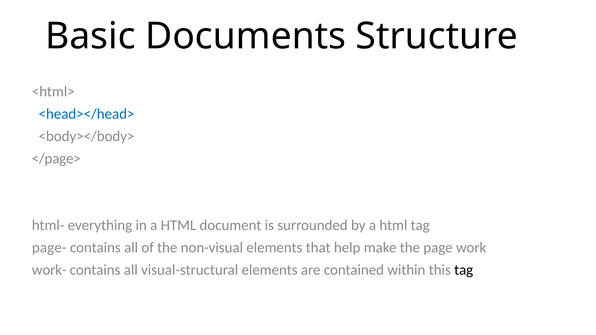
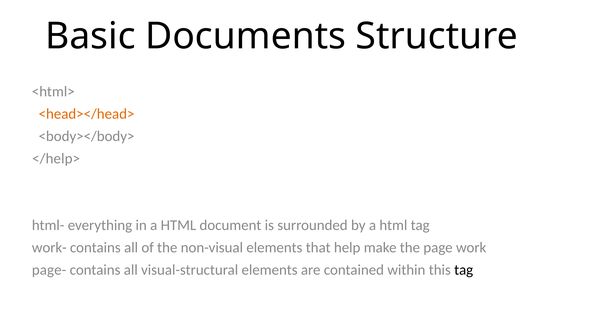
<head></head> colour: blue -> orange
</page>: </page> -> </help>
page-: page- -> work-
work-: work- -> page-
